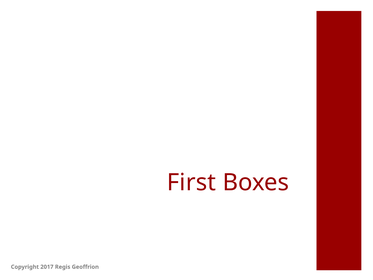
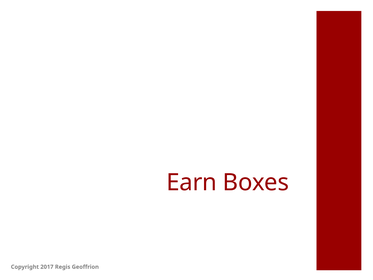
First: First -> Earn
